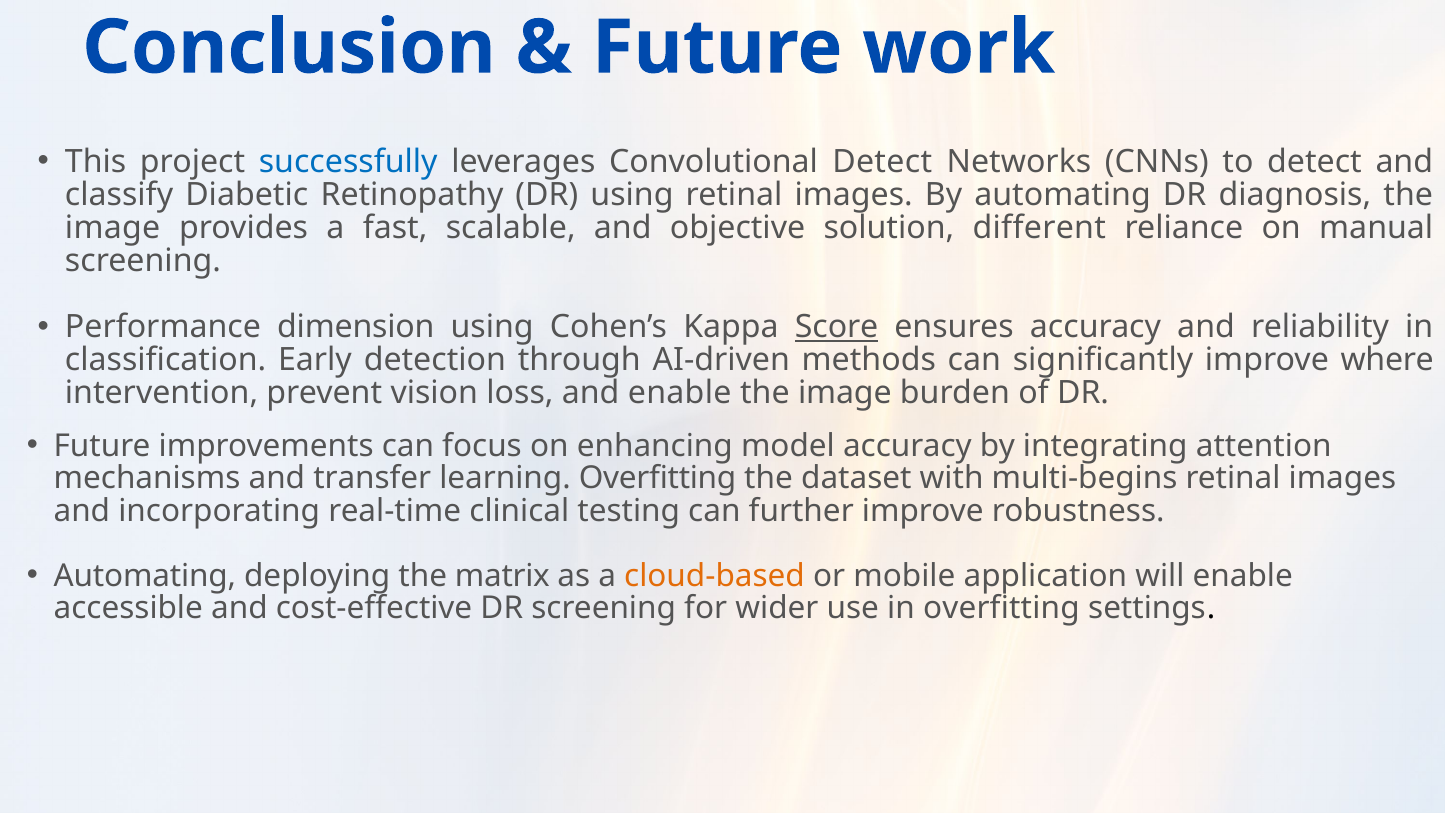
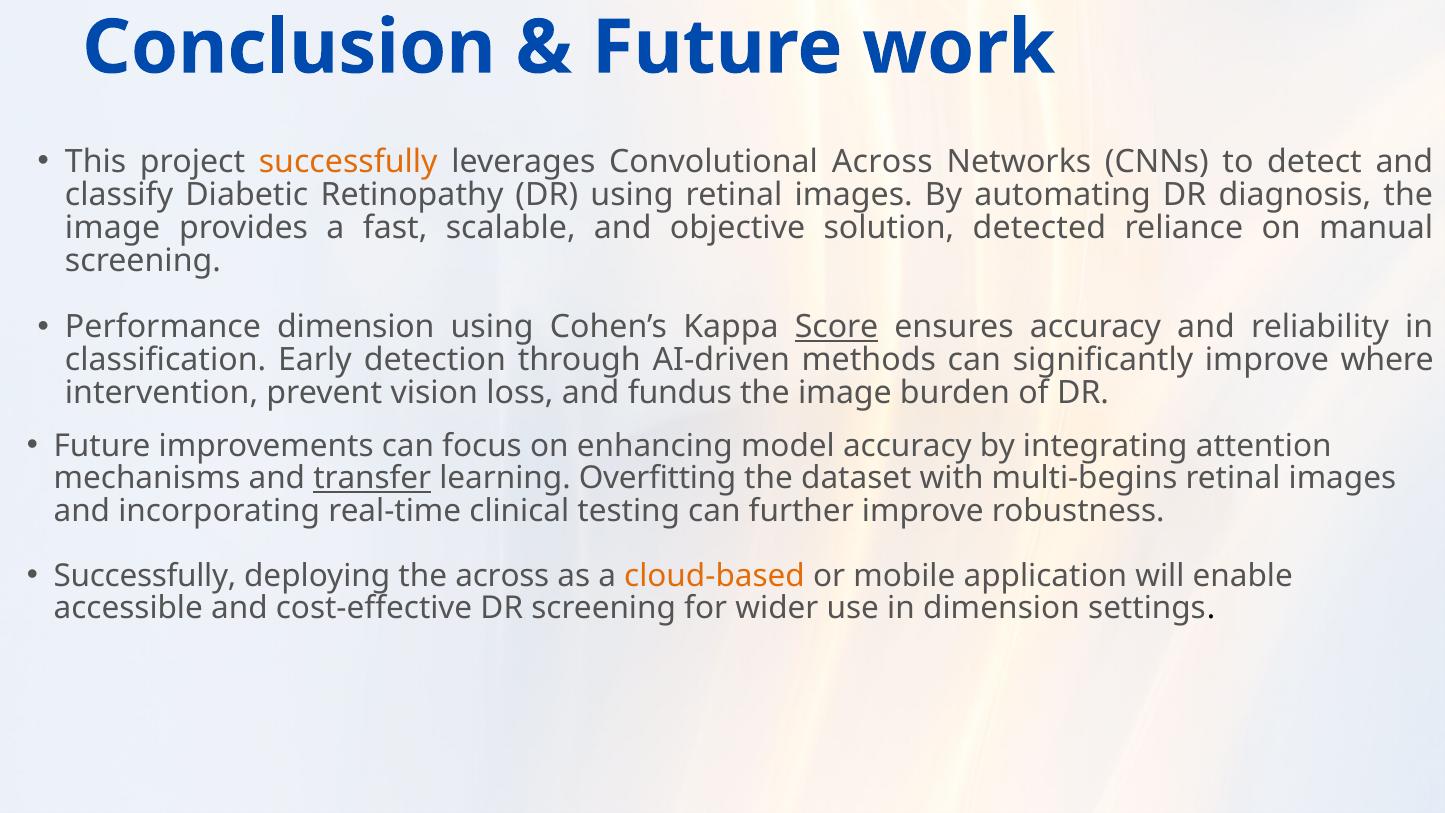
successfully at (348, 162) colour: blue -> orange
Convolutional Detect: Detect -> Across
different: different -> detected
and enable: enable -> fundus
transfer underline: none -> present
Automating at (145, 576): Automating -> Successfully
the matrix: matrix -> across
in overfitting: overfitting -> dimension
